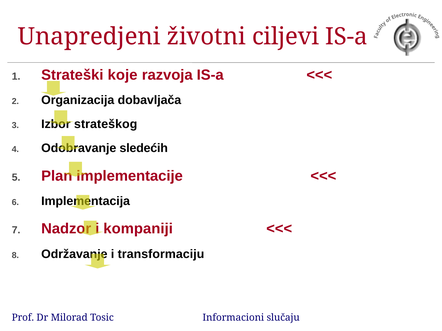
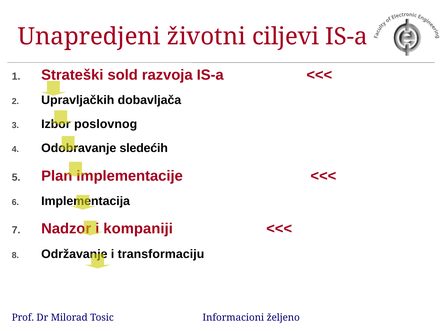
koje: koje -> sold
Organizacija: Organizacija -> Upravljačkih
strateškog: strateškog -> poslovnog
slučaju: slučaju -> željeno
